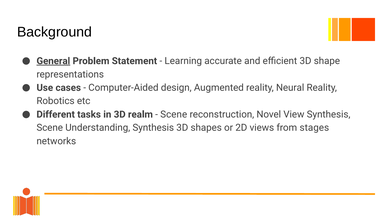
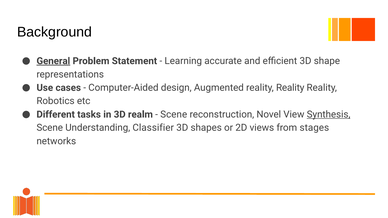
Augmented reality Neural: Neural -> Reality
Synthesis at (329, 115) underline: none -> present
Understanding Synthesis: Synthesis -> Classifier
